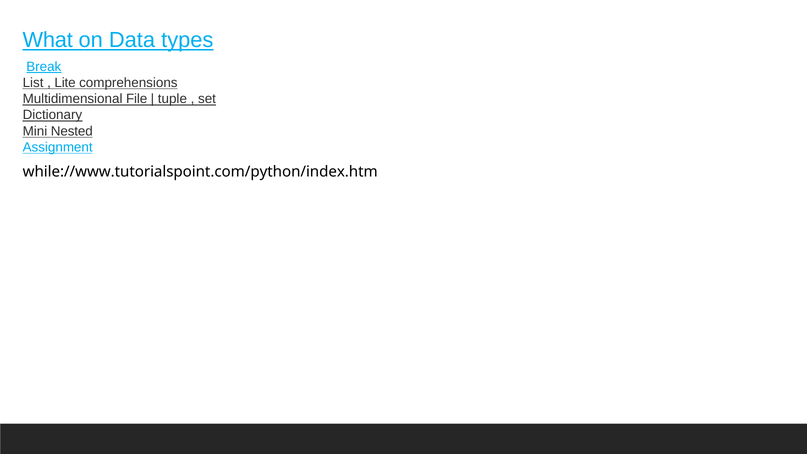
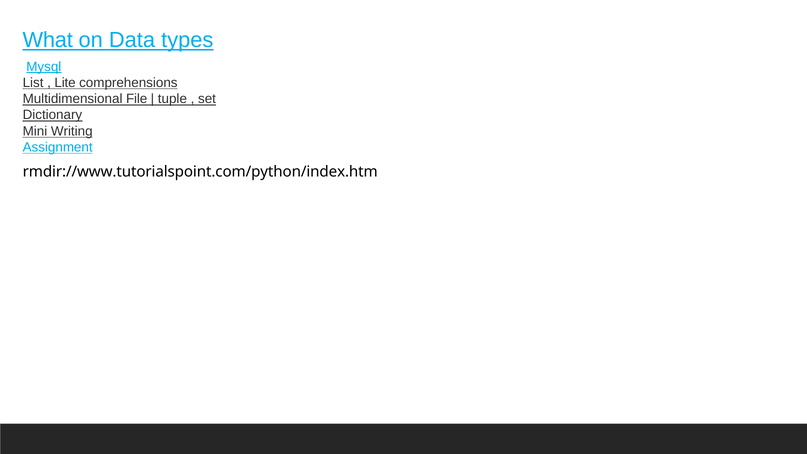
Break: Break -> Mysql
Nested: Nested -> Writing
while://www.tutorialspoint.com/python/index.htm: while://www.tutorialspoint.com/python/index.htm -> rmdir://www.tutorialspoint.com/python/index.htm
